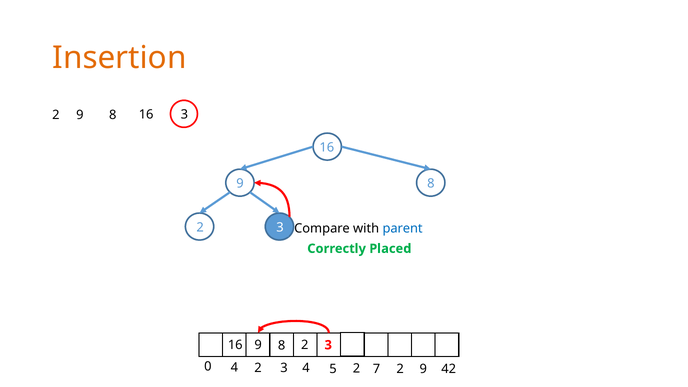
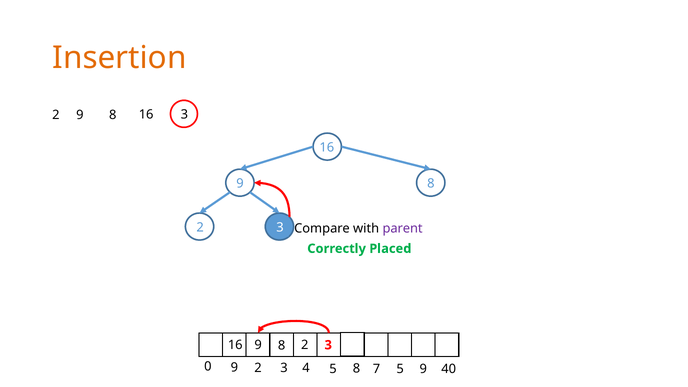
parent colour: blue -> purple
0 4: 4 -> 9
5 2: 2 -> 8
7 2: 2 -> 5
42: 42 -> 40
